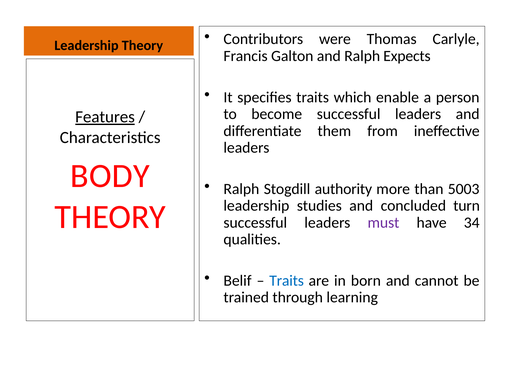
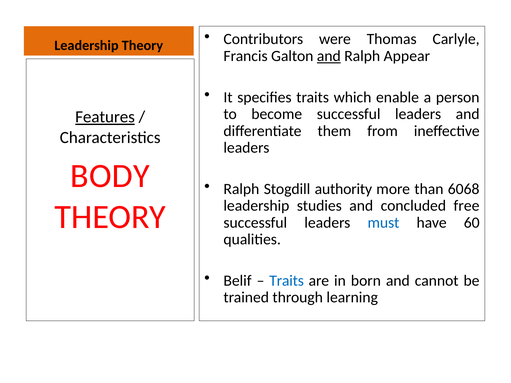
and at (329, 56) underline: none -> present
Expects: Expects -> Appear
5003: 5003 -> 6068
turn: turn -> free
must colour: purple -> blue
34: 34 -> 60
